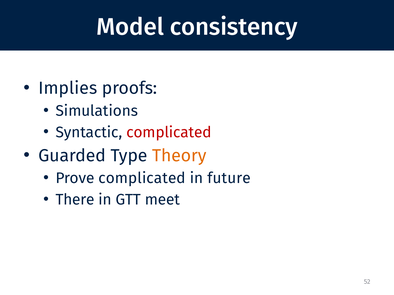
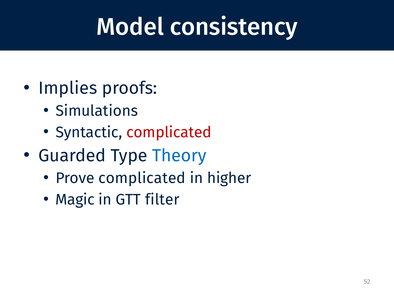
Theory colour: orange -> blue
future: future -> higher
There: There -> Magic
meet: meet -> filter
